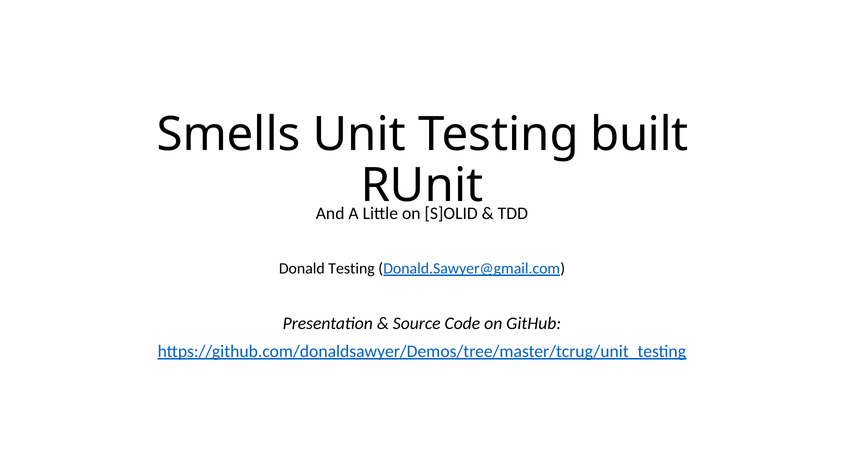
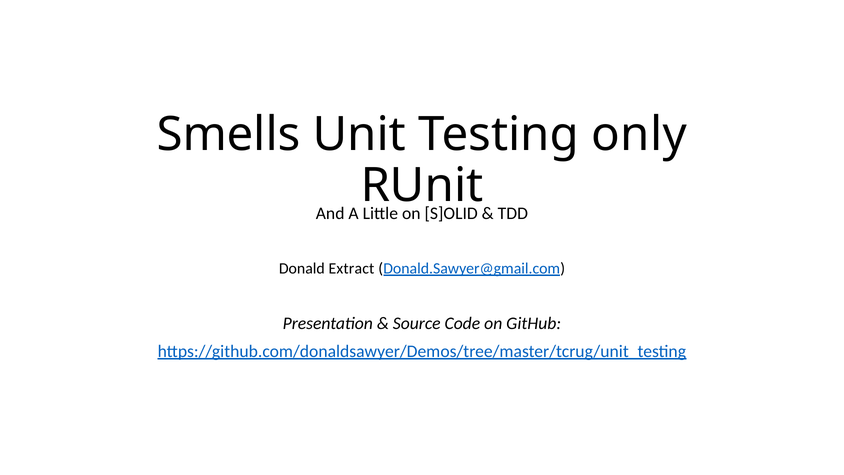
built: built -> only
Donald Testing: Testing -> Extract
